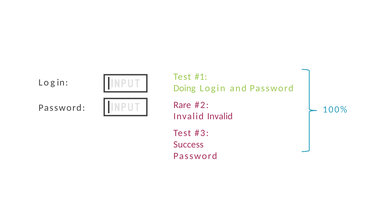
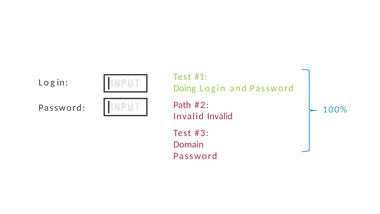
Rare: Rare -> Path
Success: Success -> Domain
